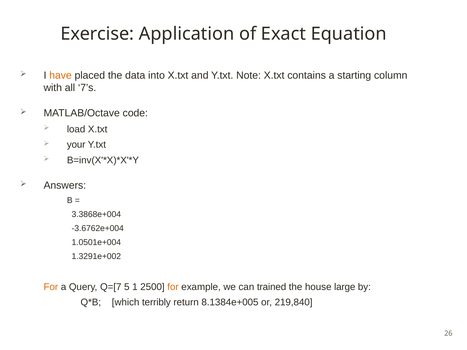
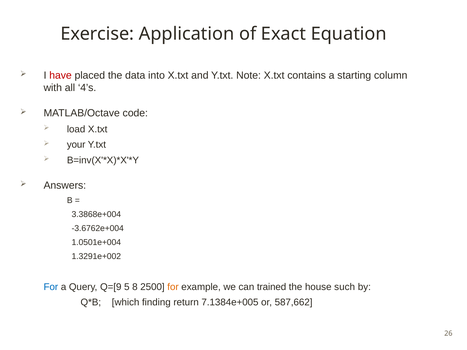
have colour: orange -> red
7’s: 7’s -> 4’s
For at (51, 287) colour: orange -> blue
Q=[7: Q=[7 -> Q=[9
1: 1 -> 8
large: large -> such
terribly: terribly -> finding
8.1384e+005: 8.1384e+005 -> 7.1384e+005
219,840: 219,840 -> 587,662
